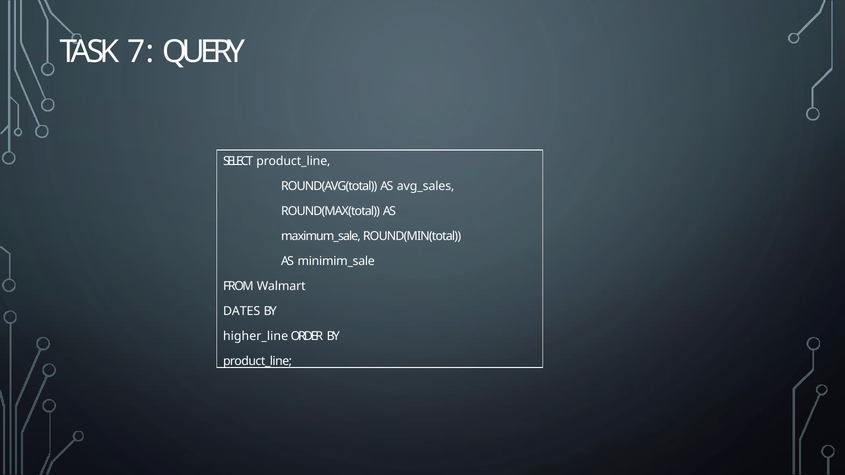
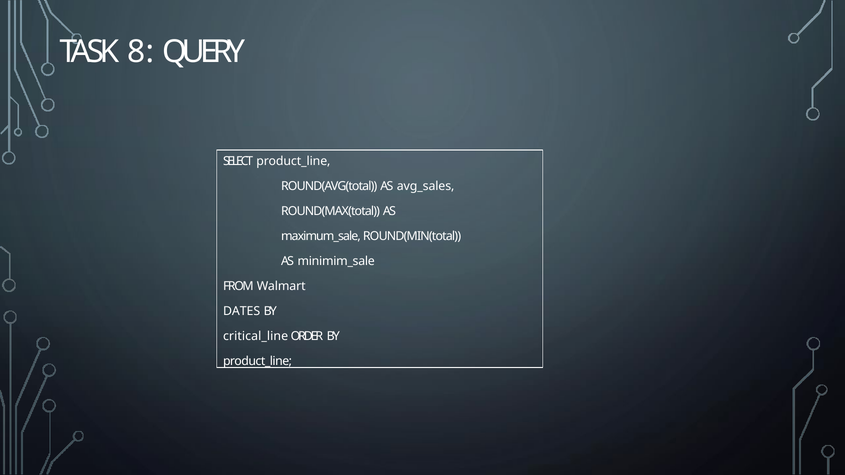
7: 7 -> 8
higher_line: higher_line -> critical_line
